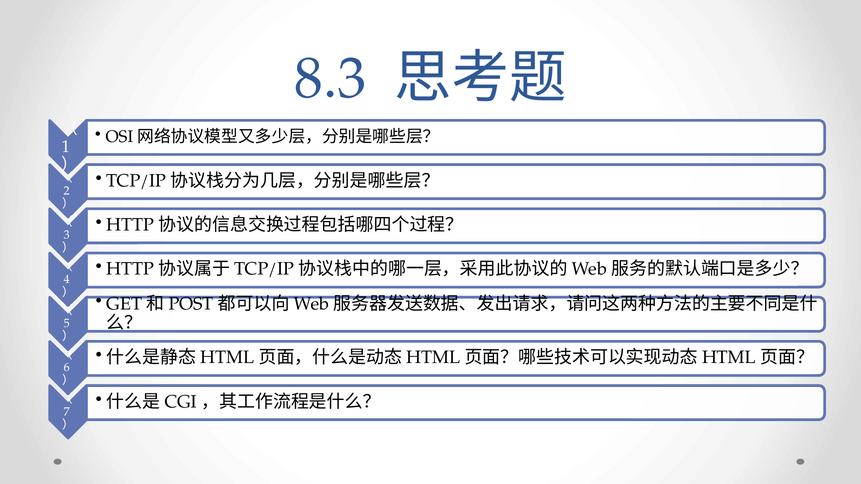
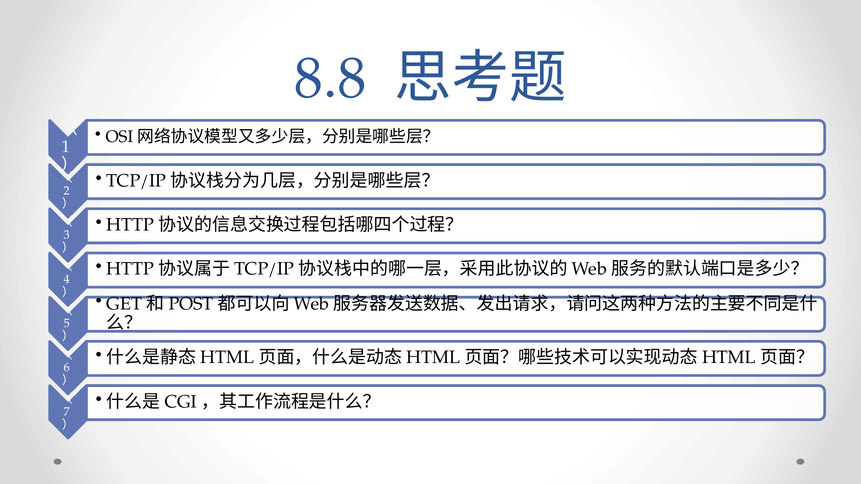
8.3: 8.3 -> 8.8
